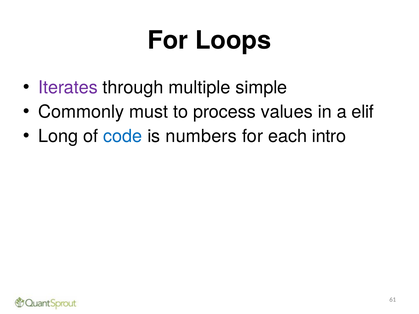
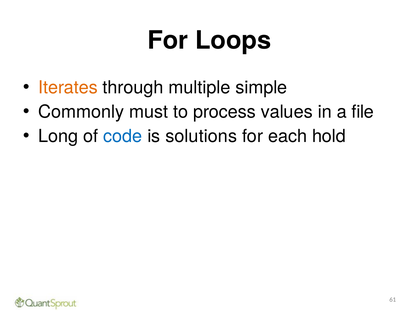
Iterates colour: purple -> orange
elif: elif -> file
numbers: numbers -> solutions
intro: intro -> hold
